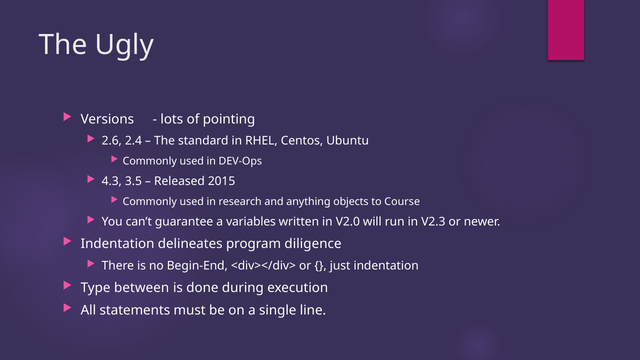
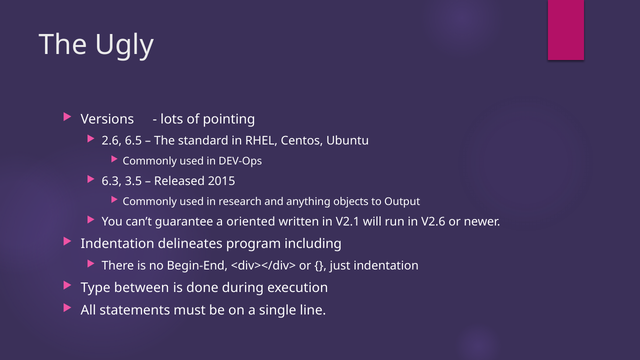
2.4: 2.4 -> 6.5
4.3: 4.3 -> 6.3
Course: Course -> Output
variables: variables -> oriented
V2.0: V2.0 -> V2.1
V2.3: V2.3 -> V2.6
diligence: diligence -> including
